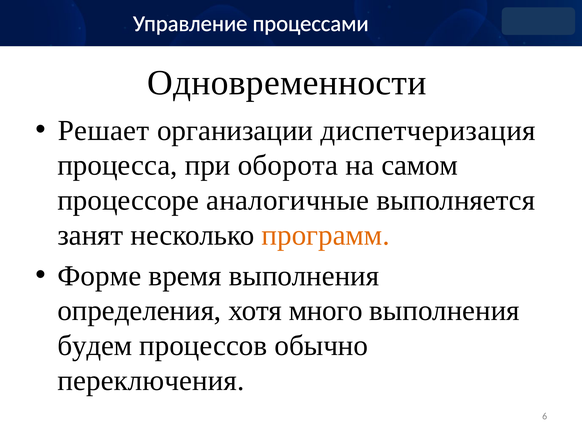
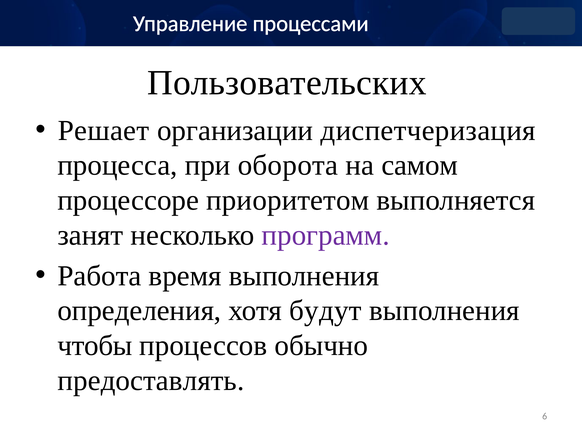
Одновременности: Одновременности -> Пользовательских
аналогичные: аналогичные -> приоритетом
программ colour: orange -> purple
Форме: Форме -> Работа
много: много -> будут
будем: будем -> чтобы
переключения: переключения -> предоставлять
